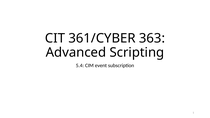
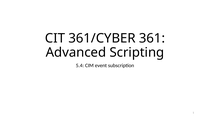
363: 363 -> 361
